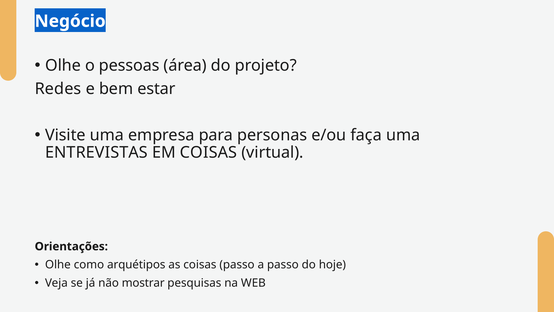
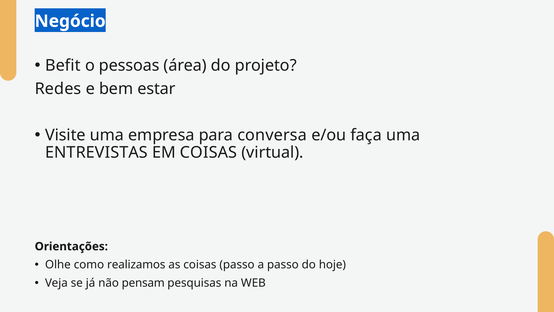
Olhe at (63, 65): Olhe -> Befit
personas: personas -> conversa
arquétipos: arquétipos -> realizamos
mostrar: mostrar -> pensam
